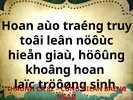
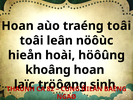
traéng truy: truy -> toâi
giaù: giaù -> hoài
